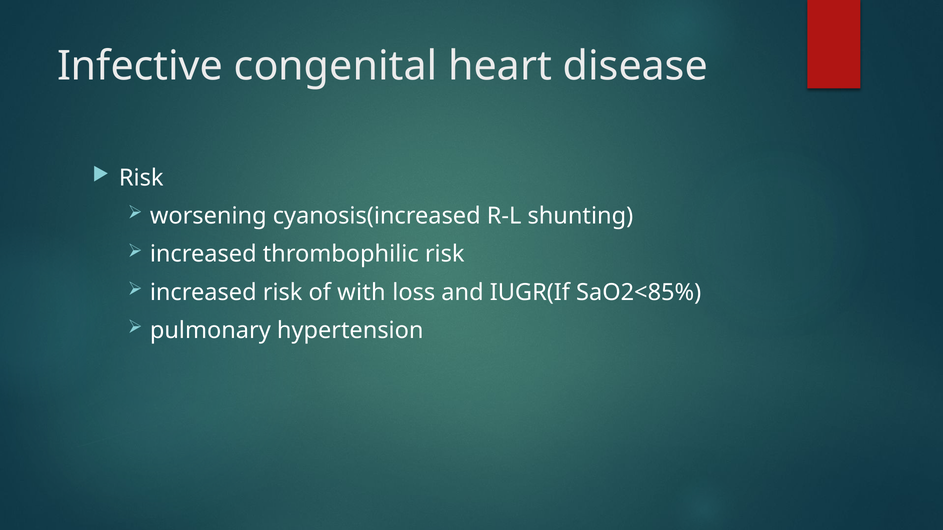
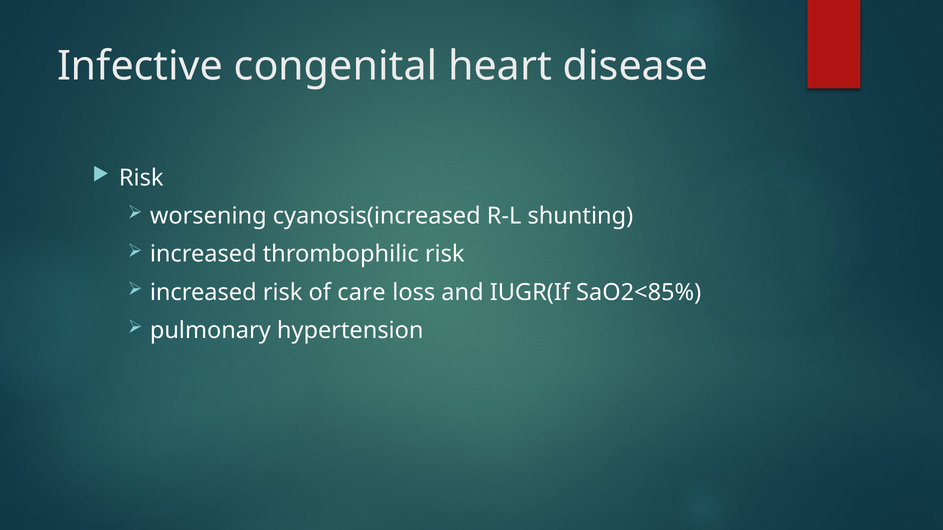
with: with -> care
